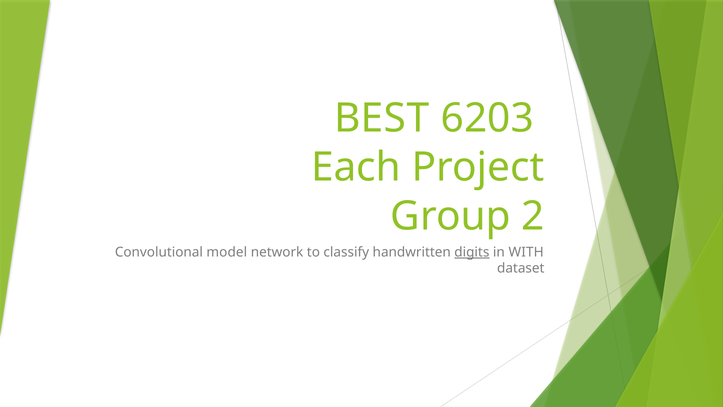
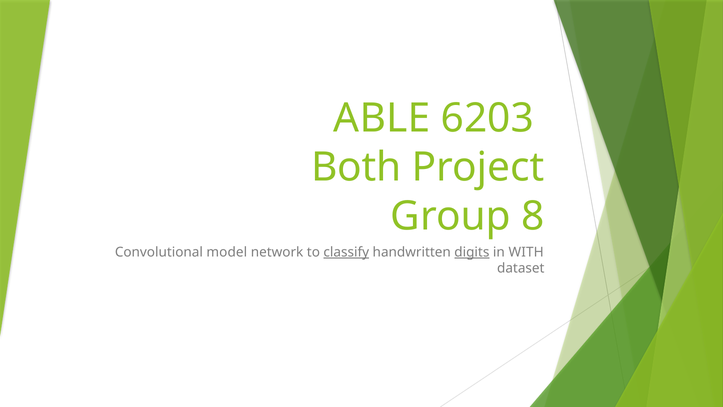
BEST: BEST -> ABLE
Each: Each -> Both
2: 2 -> 8
classify underline: none -> present
